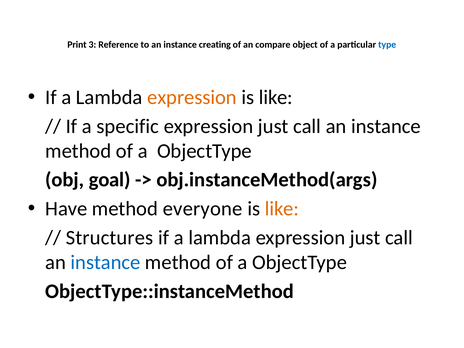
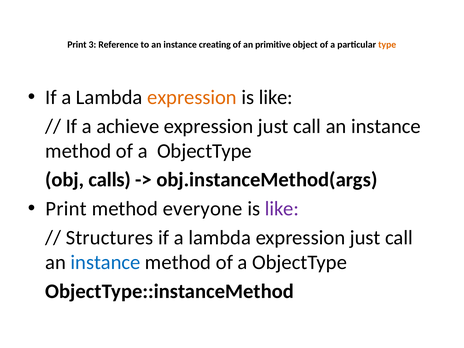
compare: compare -> primitive
type colour: blue -> orange
specific: specific -> achieve
goal: goal -> calls
Have at (66, 209): Have -> Print
like at (282, 209) colour: orange -> purple
